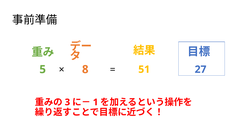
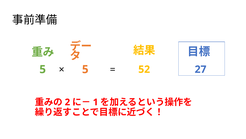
8 at (85, 69): 8 -> 5
51: 51 -> 52
3: 3 -> 2
